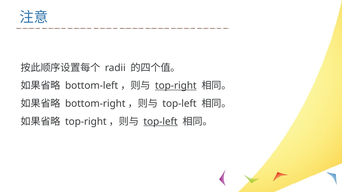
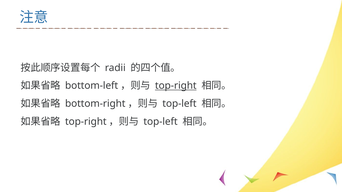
top-left at (161, 122) underline: present -> none
